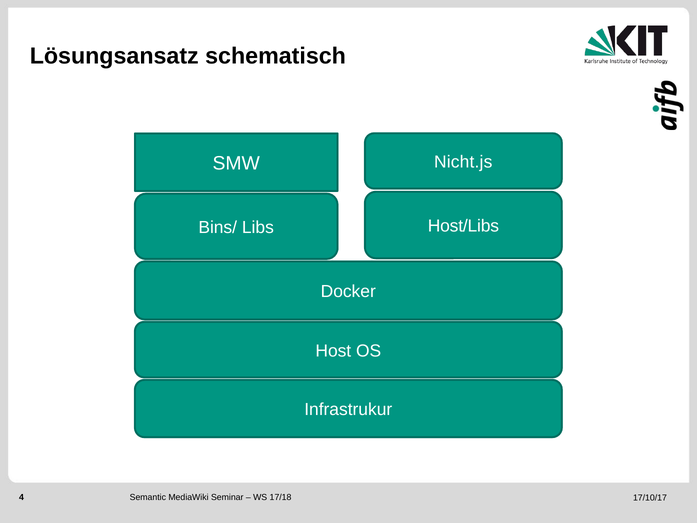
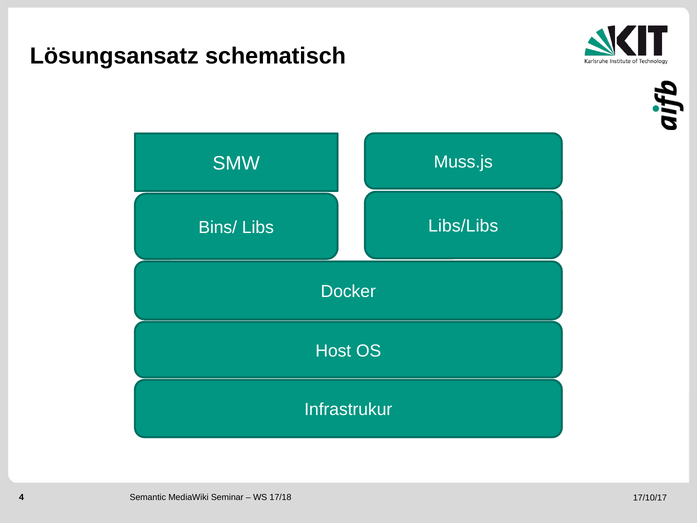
Nicht.js: Nicht.js -> Muss.js
Host/Libs: Host/Libs -> Libs/Libs
